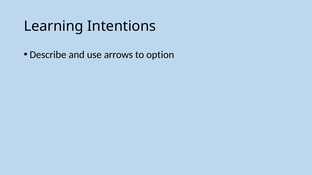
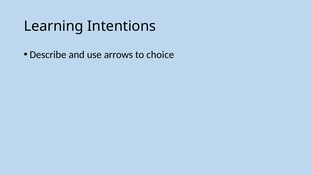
option: option -> choice
